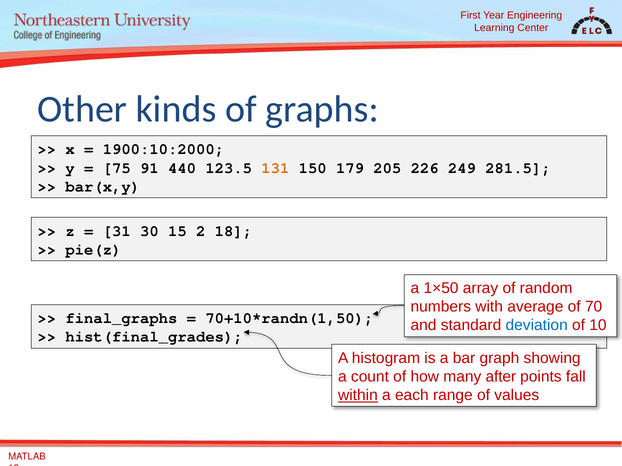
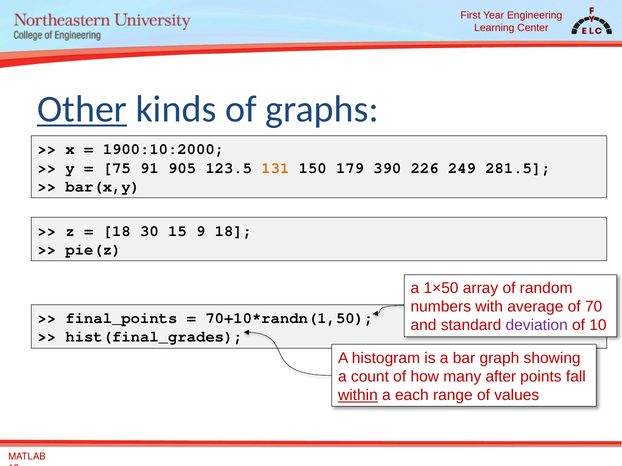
Other underline: none -> present
440: 440 -> 905
205: 205 -> 390
31 at (117, 231): 31 -> 18
2: 2 -> 9
final_graphs: final_graphs -> final_points
deviation colour: blue -> purple
